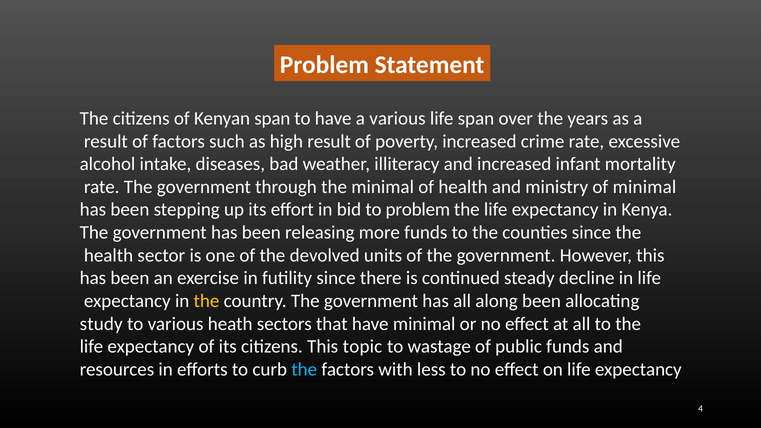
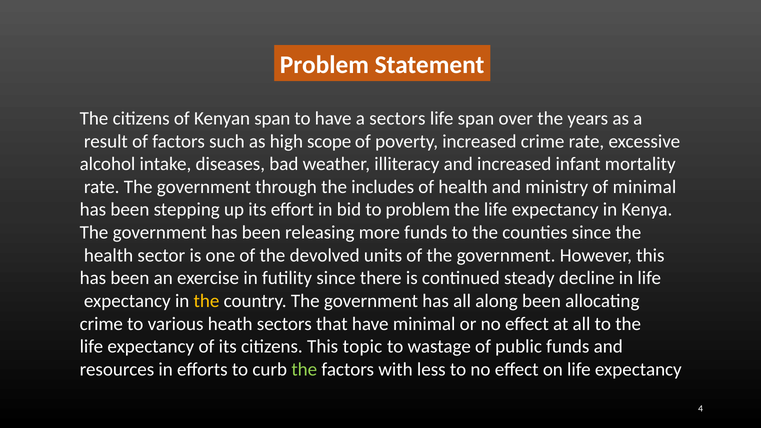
a various: various -> sectors
high result: result -> scope
the minimal: minimal -> includes
study at (101, 324): study -> crime
the at (304, 370) colour: light blue -> light green
